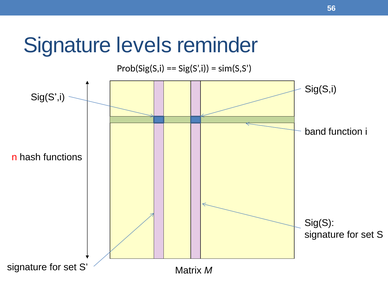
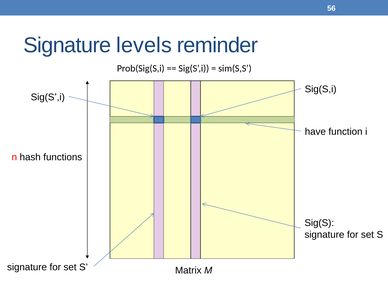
band: band -> have
